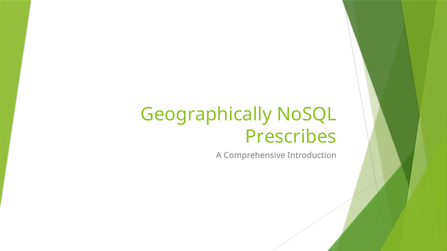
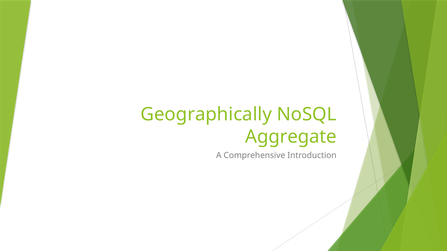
Prescribes: Prescribes -> Aggregate
